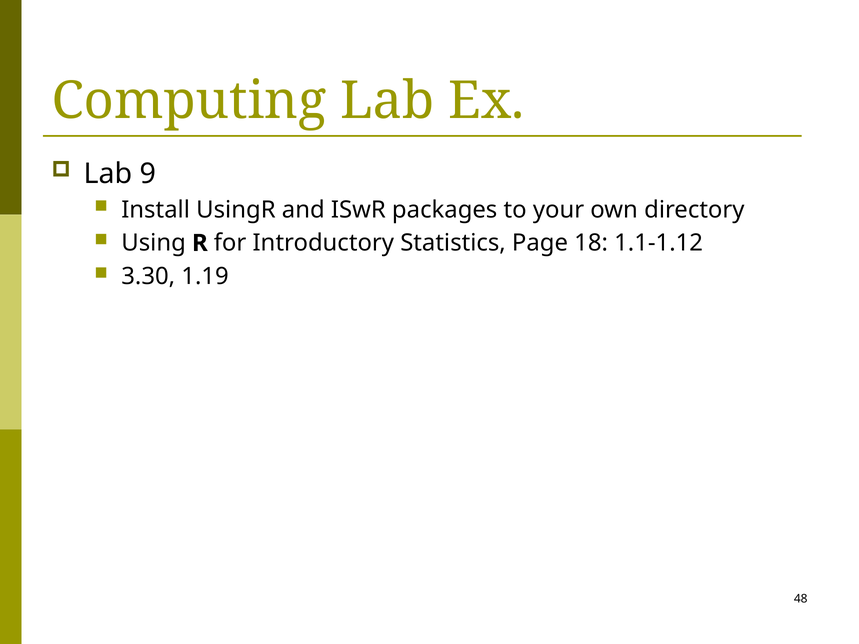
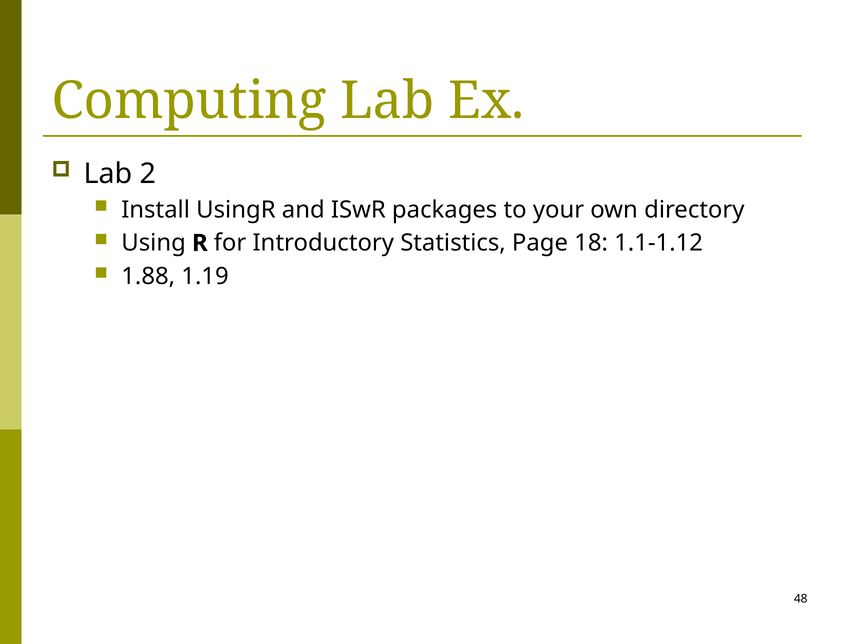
9: 9 -> 2
3.30: 3.30 -> 1.88
